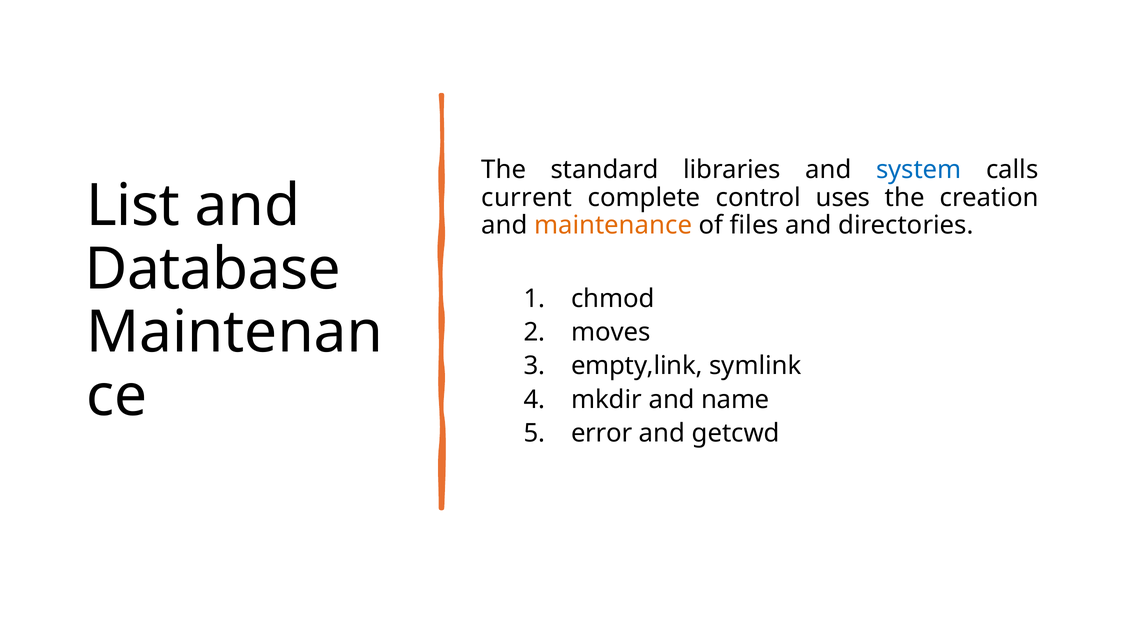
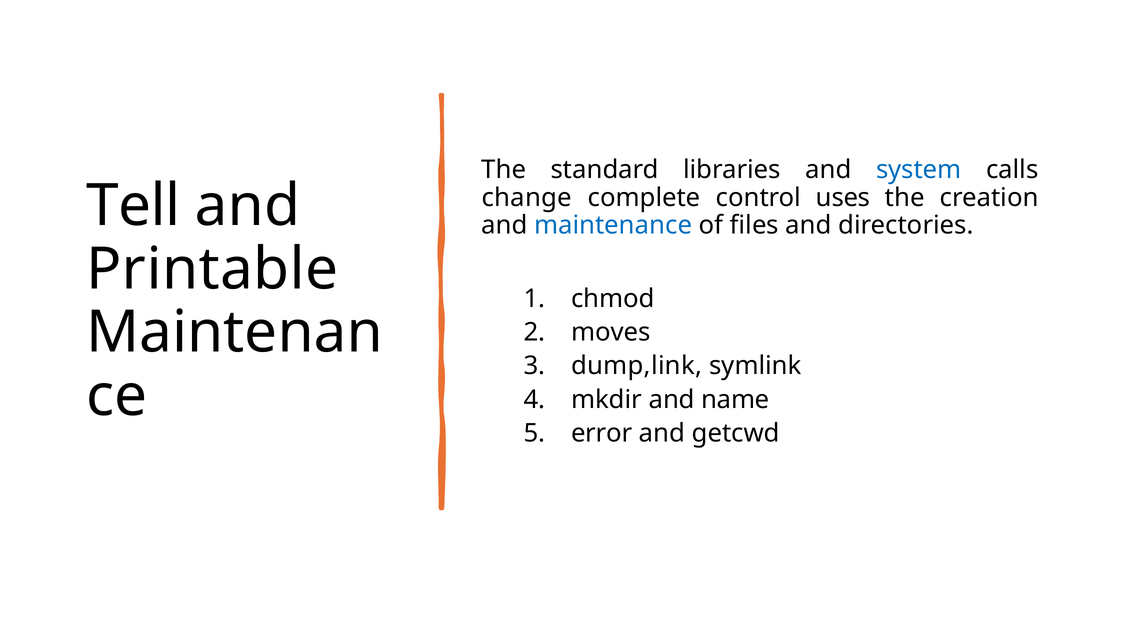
List: List -> Tell
current: current -> change
maintenance colour: orange -> blue
Database: Database -> Printable
empty,link: empty,link -> dump,link
